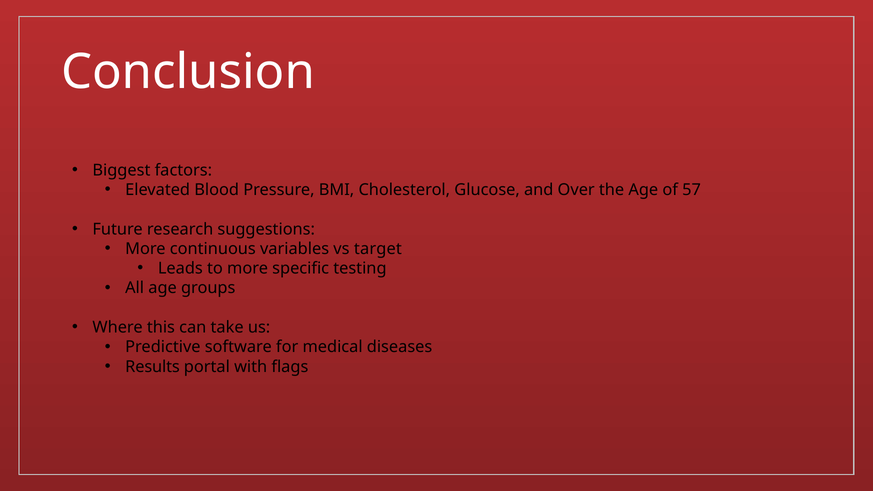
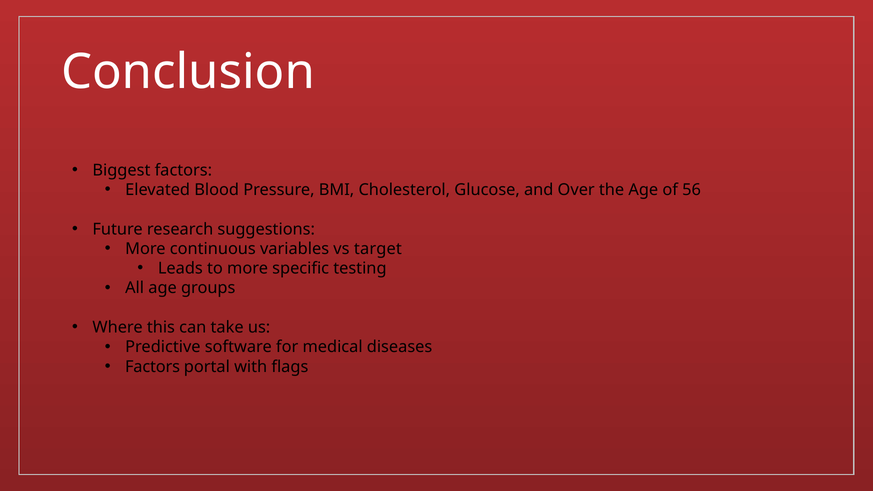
57: 57 -> 56
Results at (153, 367): Results -> Factors
